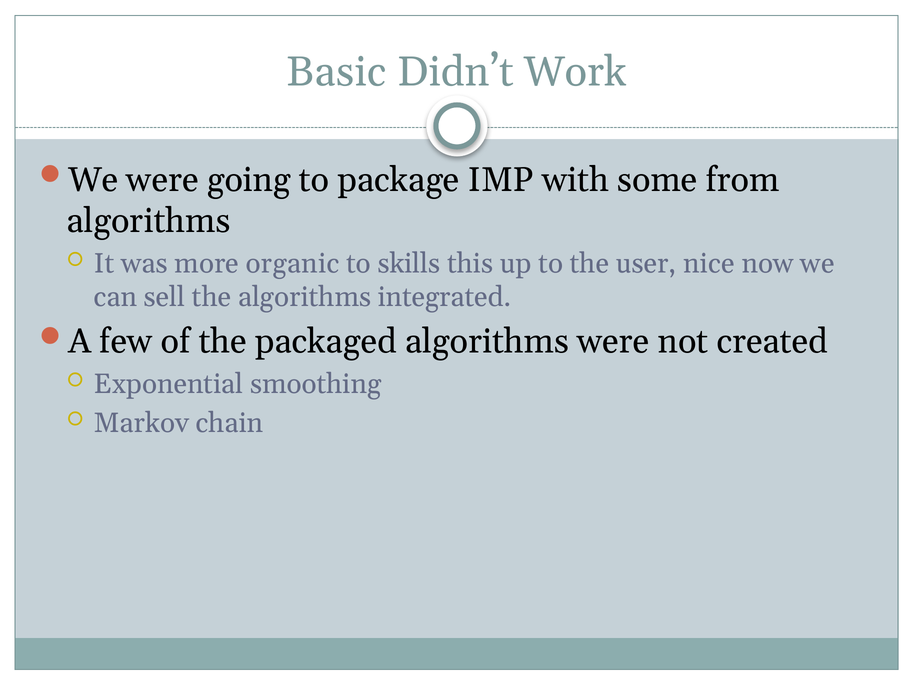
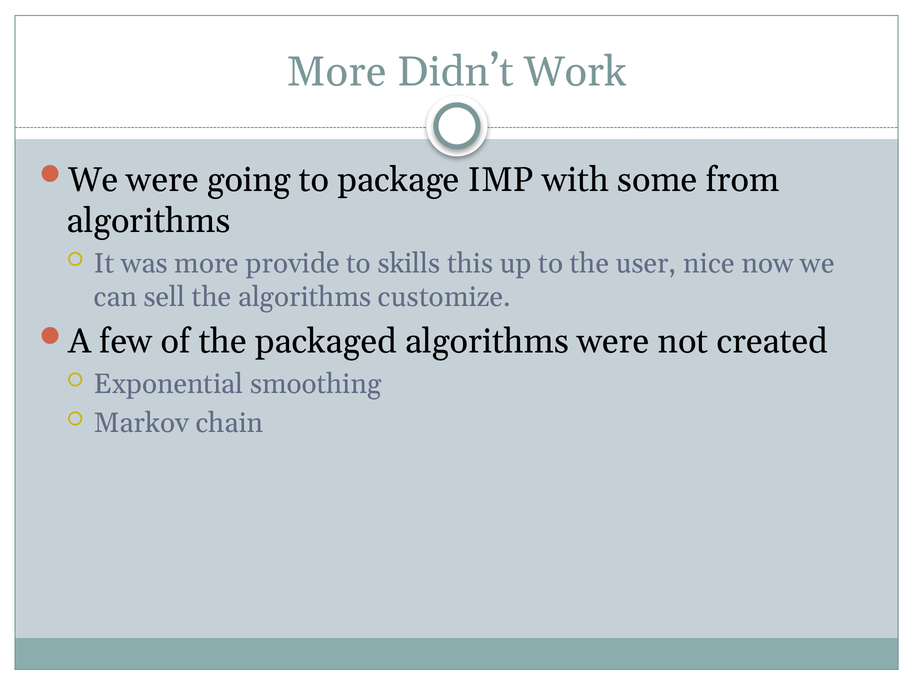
Basic at (337, 72): Basic -> More
organic: organic -> provide
integrated: integrated -> customize
